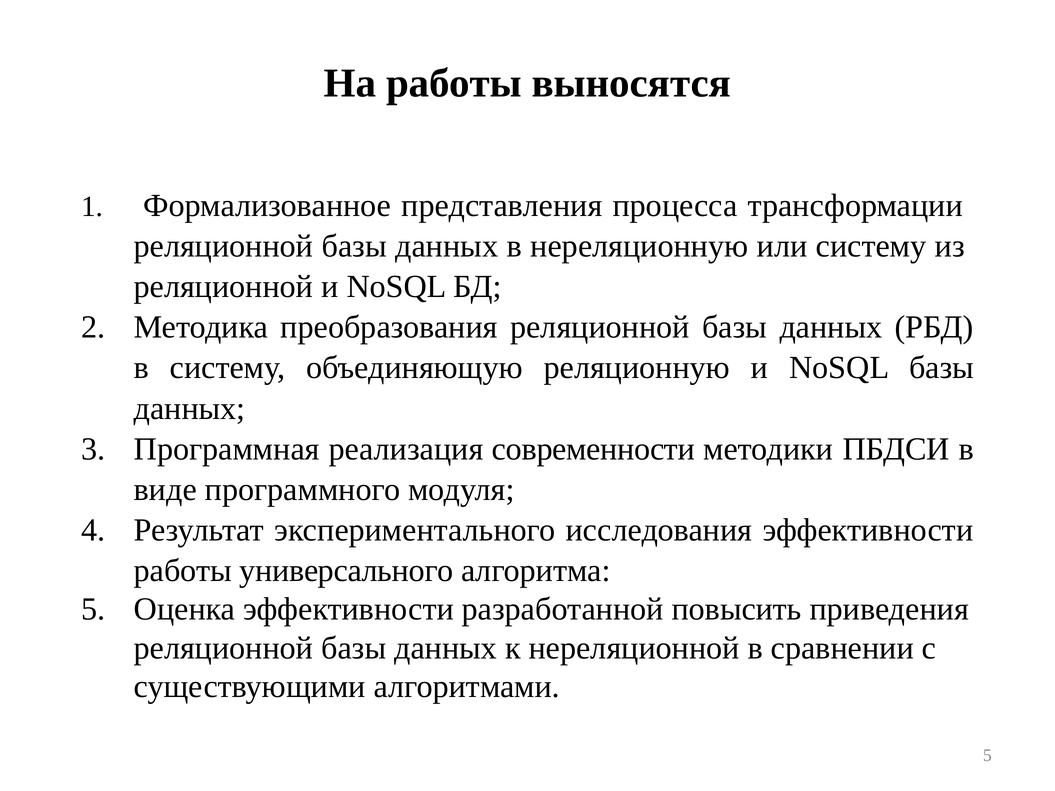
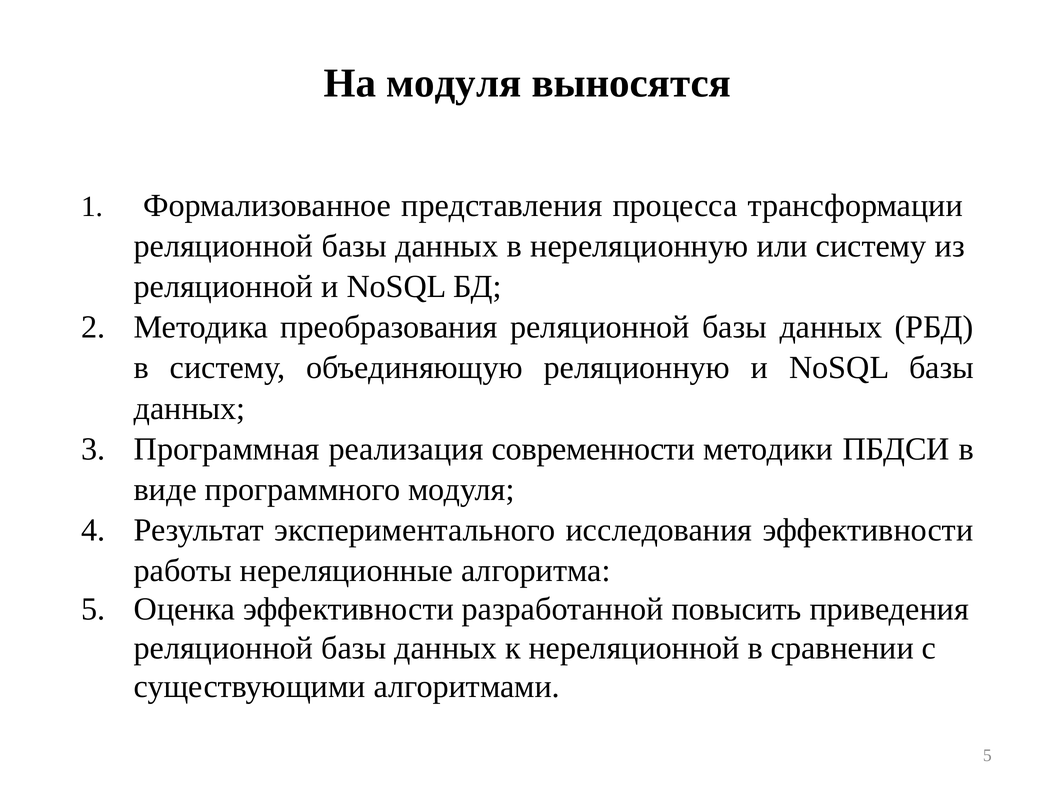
На работы: работы -> модуля
универсального: универсального -> нереляционные
